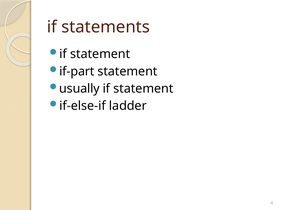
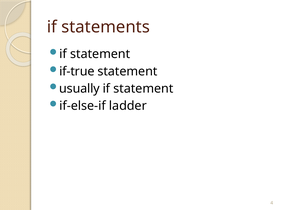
if-part: if-part -> if-true
